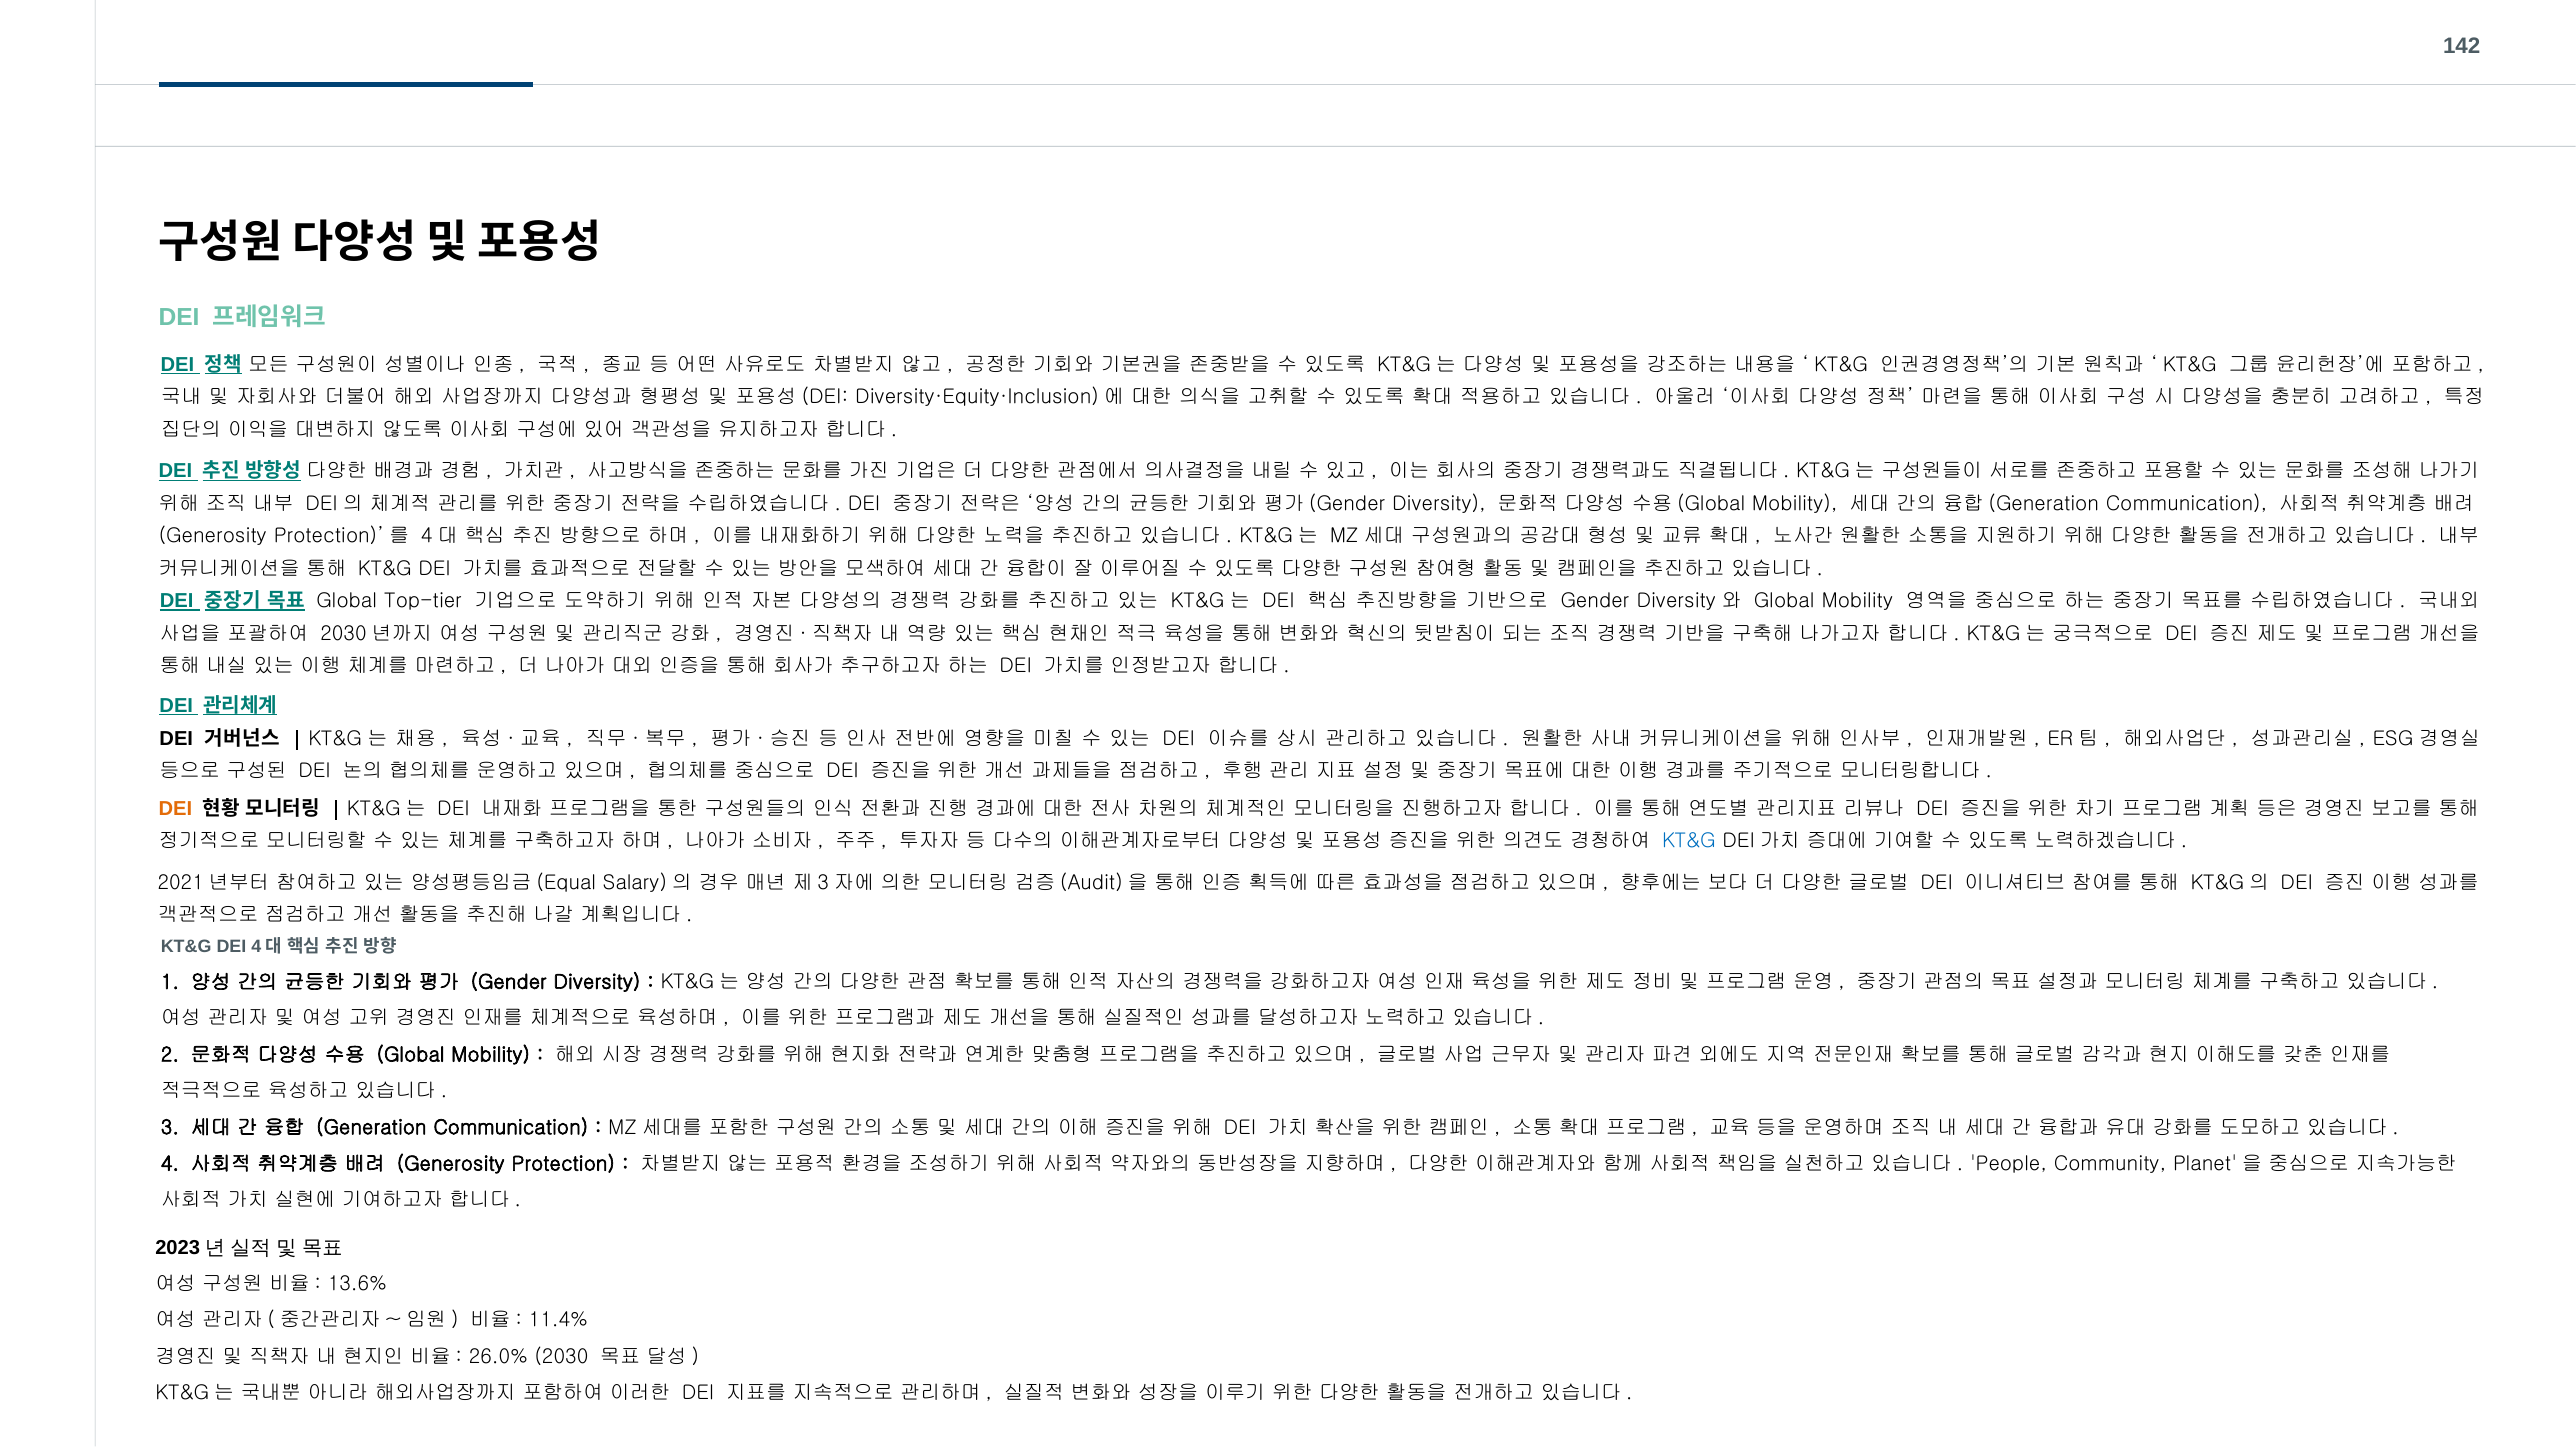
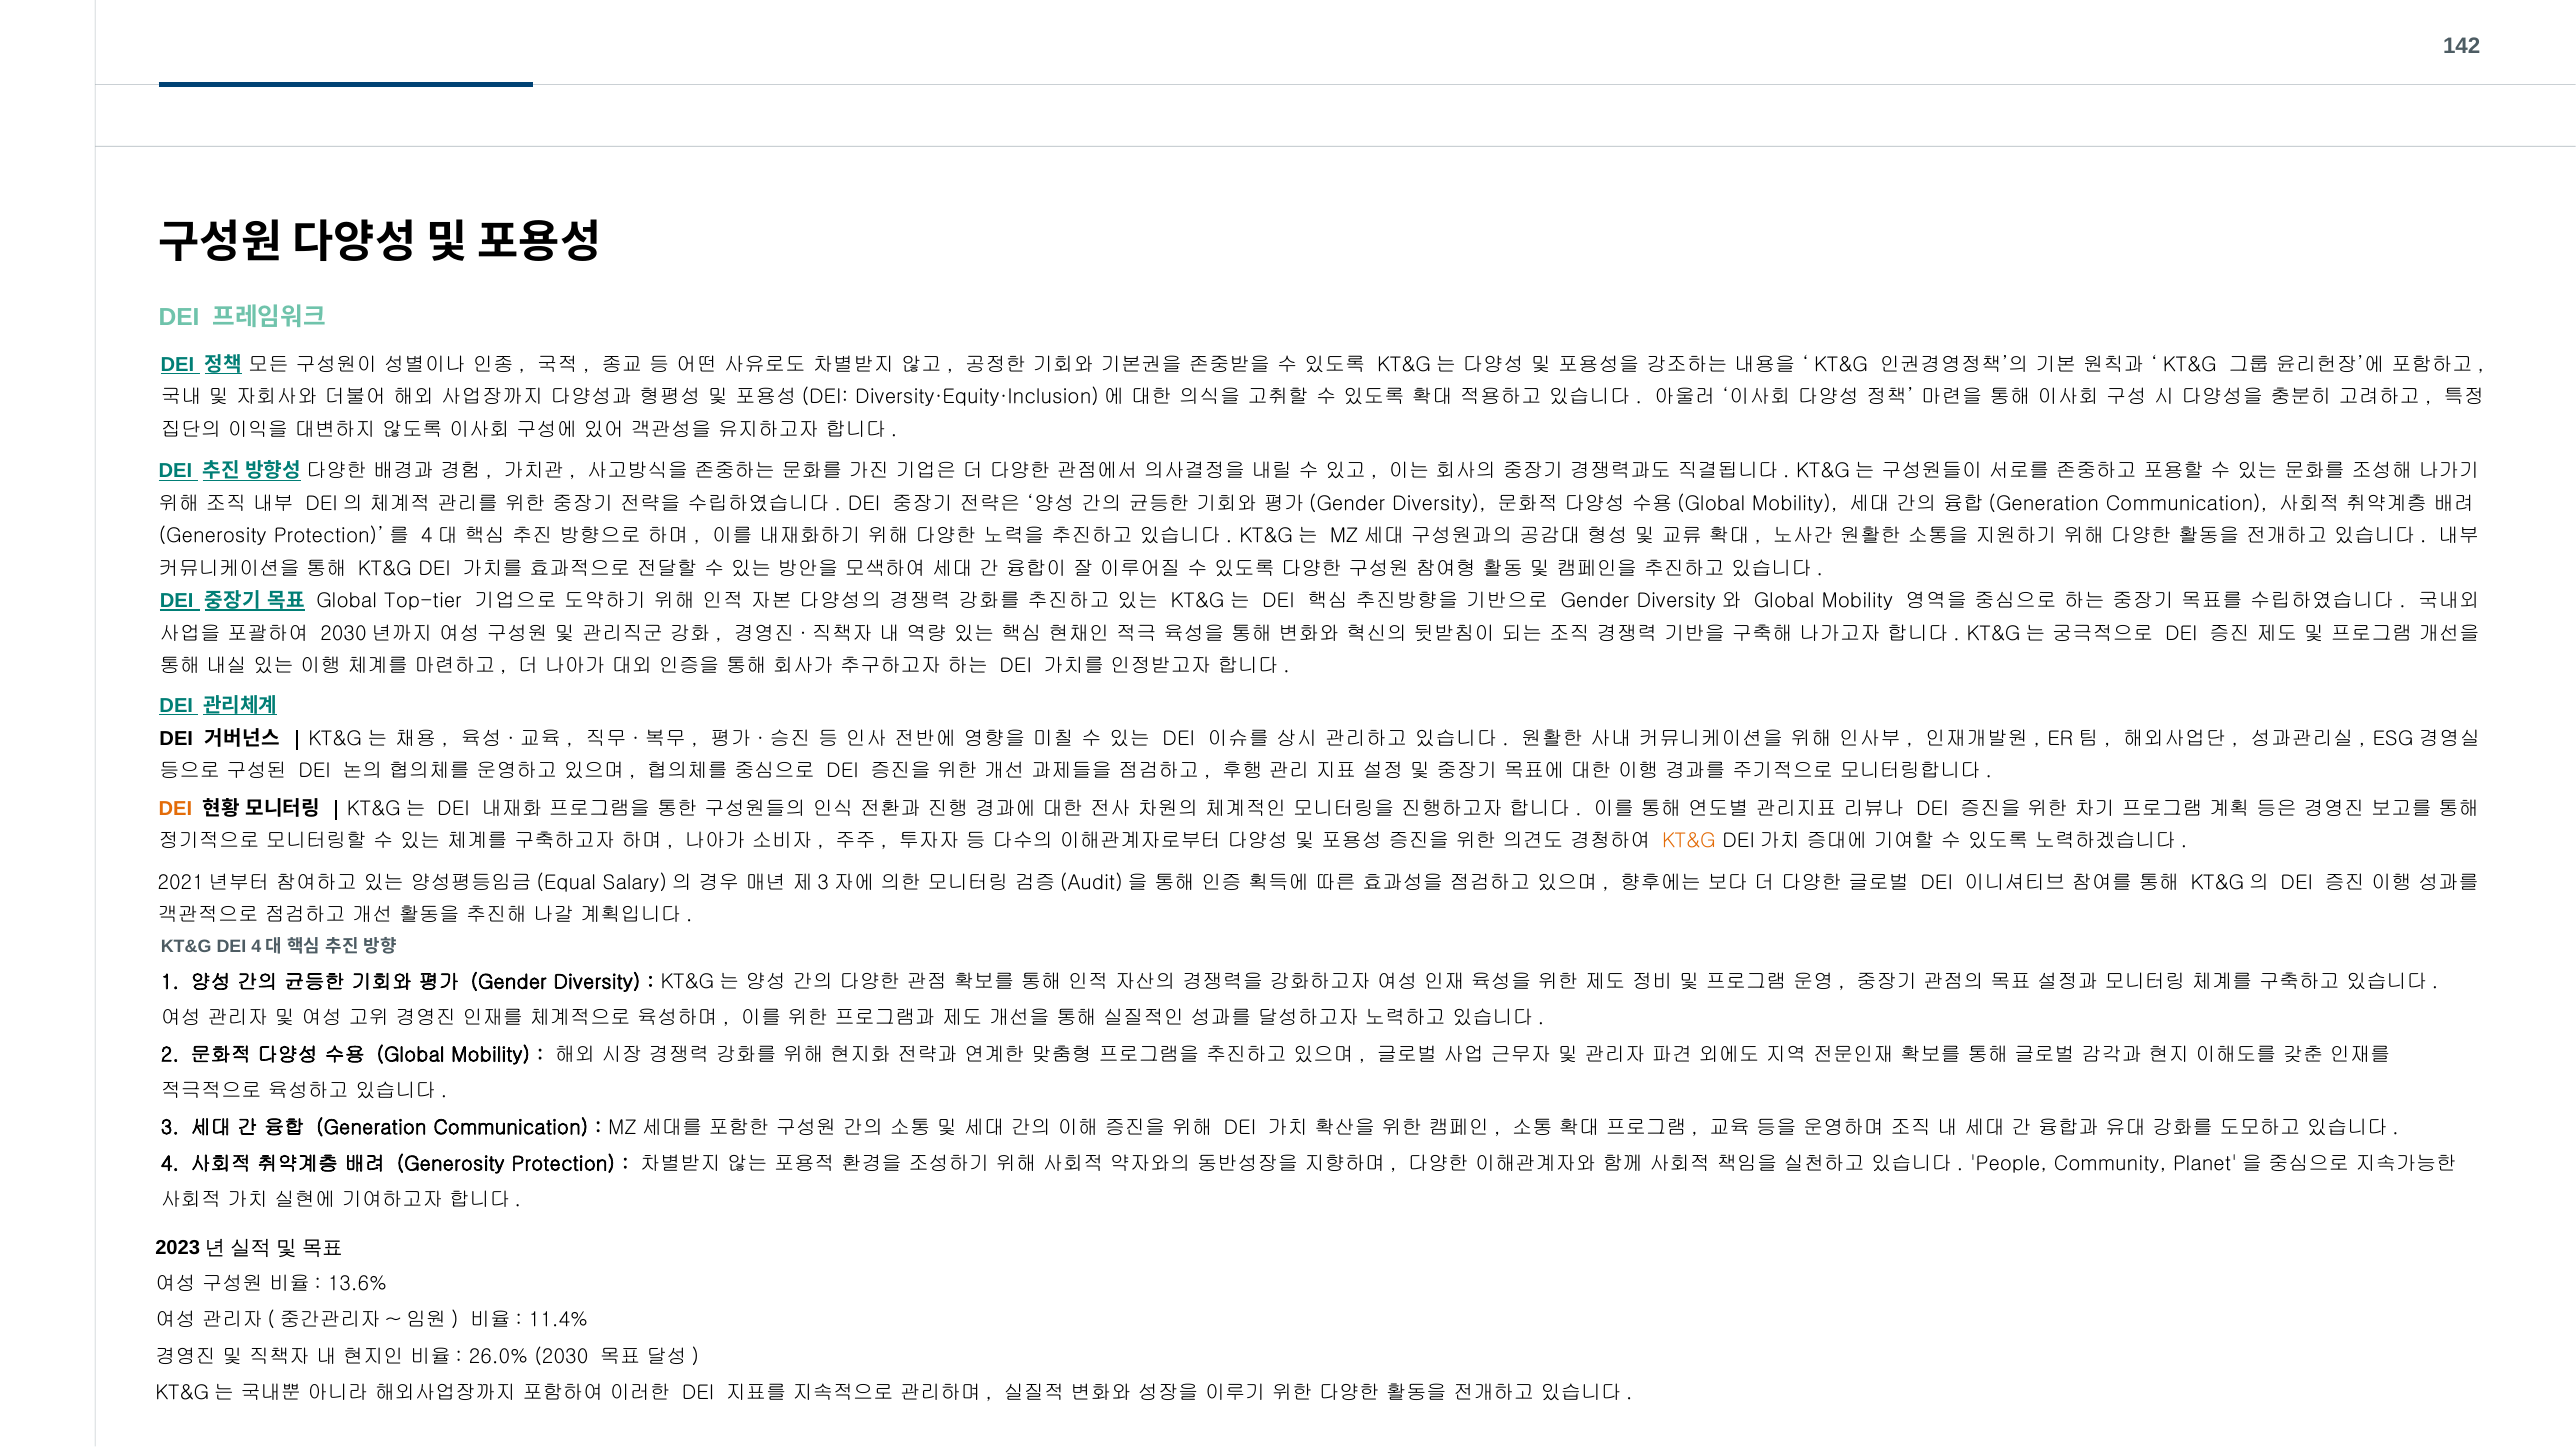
KT&G at (1689, 841) colour: blue -> orange
